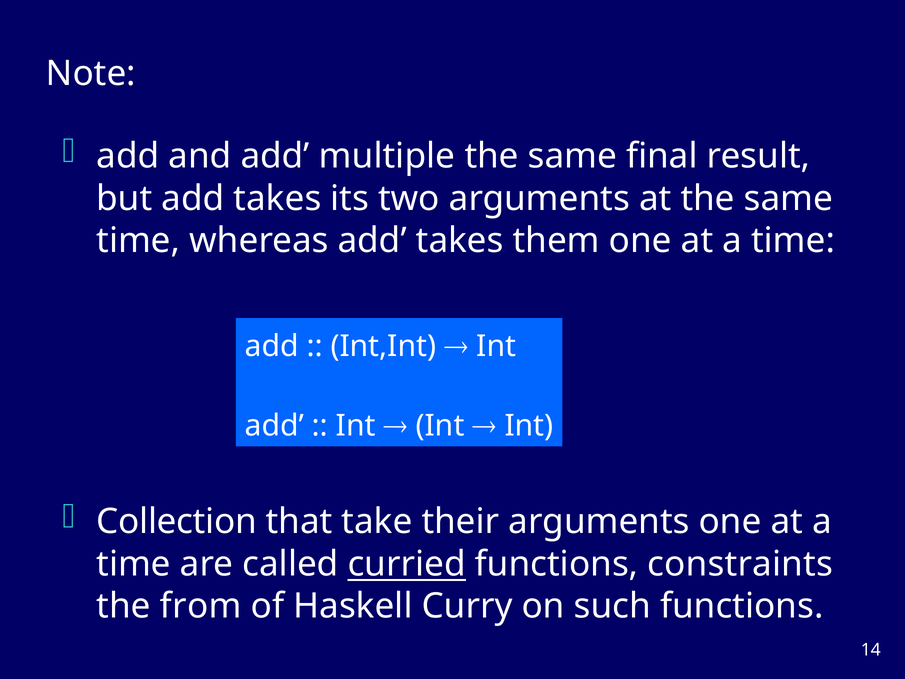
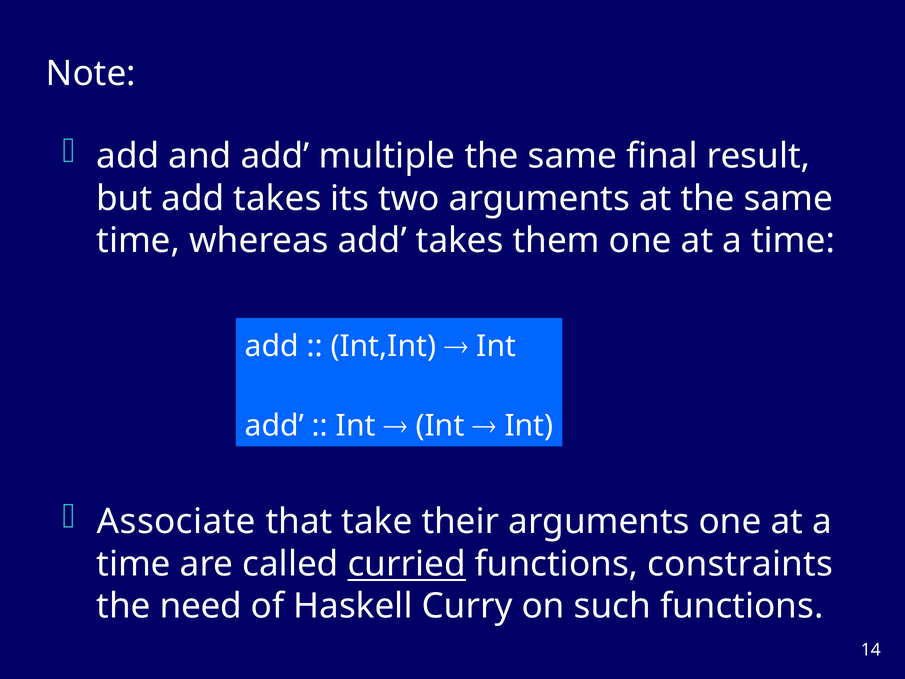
Collection: Collection -> Associate
from: from -> need
